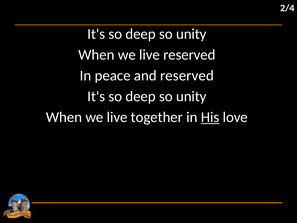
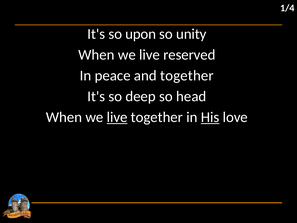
2/4: 2/4 -> 1/4
deep at (141, 34): deep -> upon
and reserved: reserved -> together
unity at (191, 96): unity -> head
live at (117, 117) underline: none -> present
